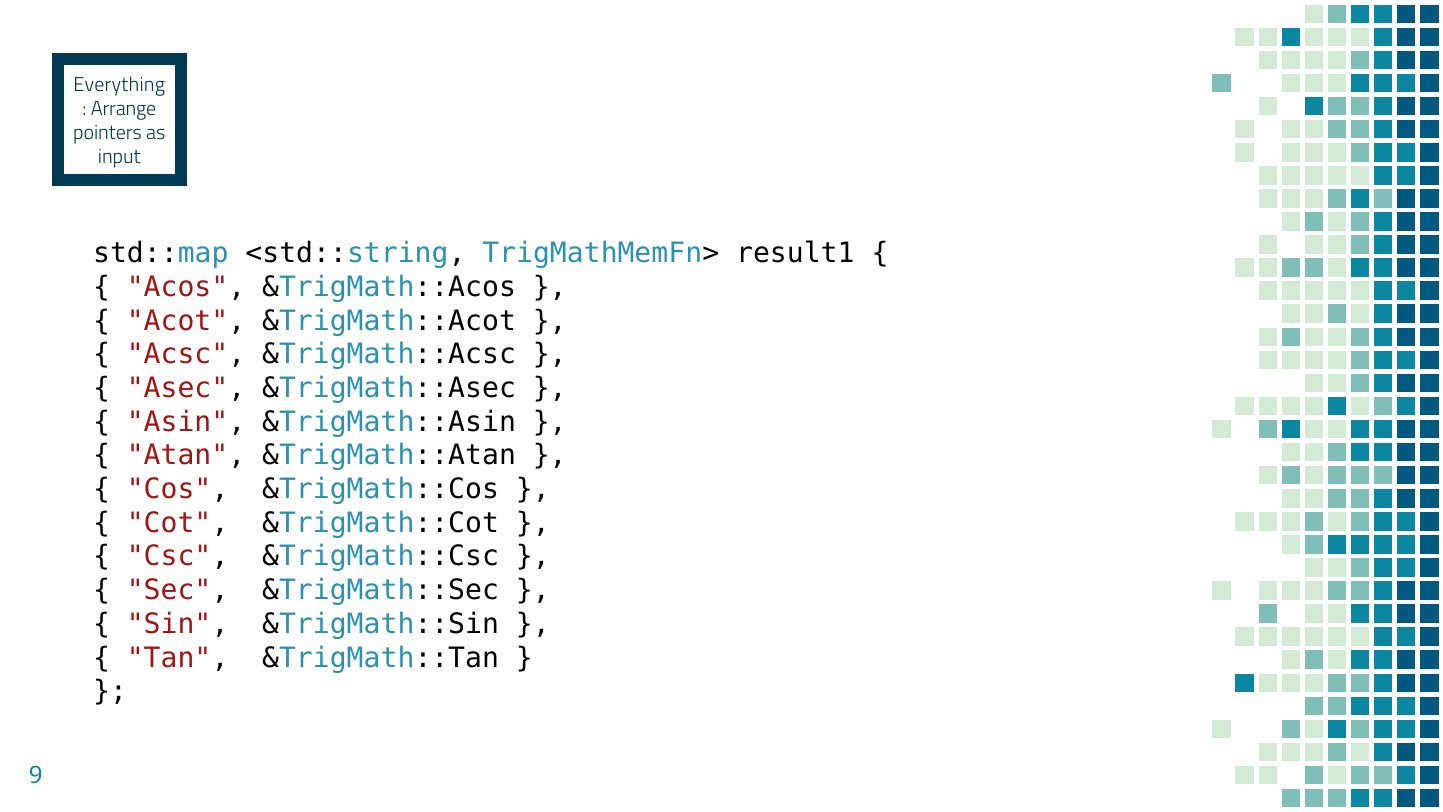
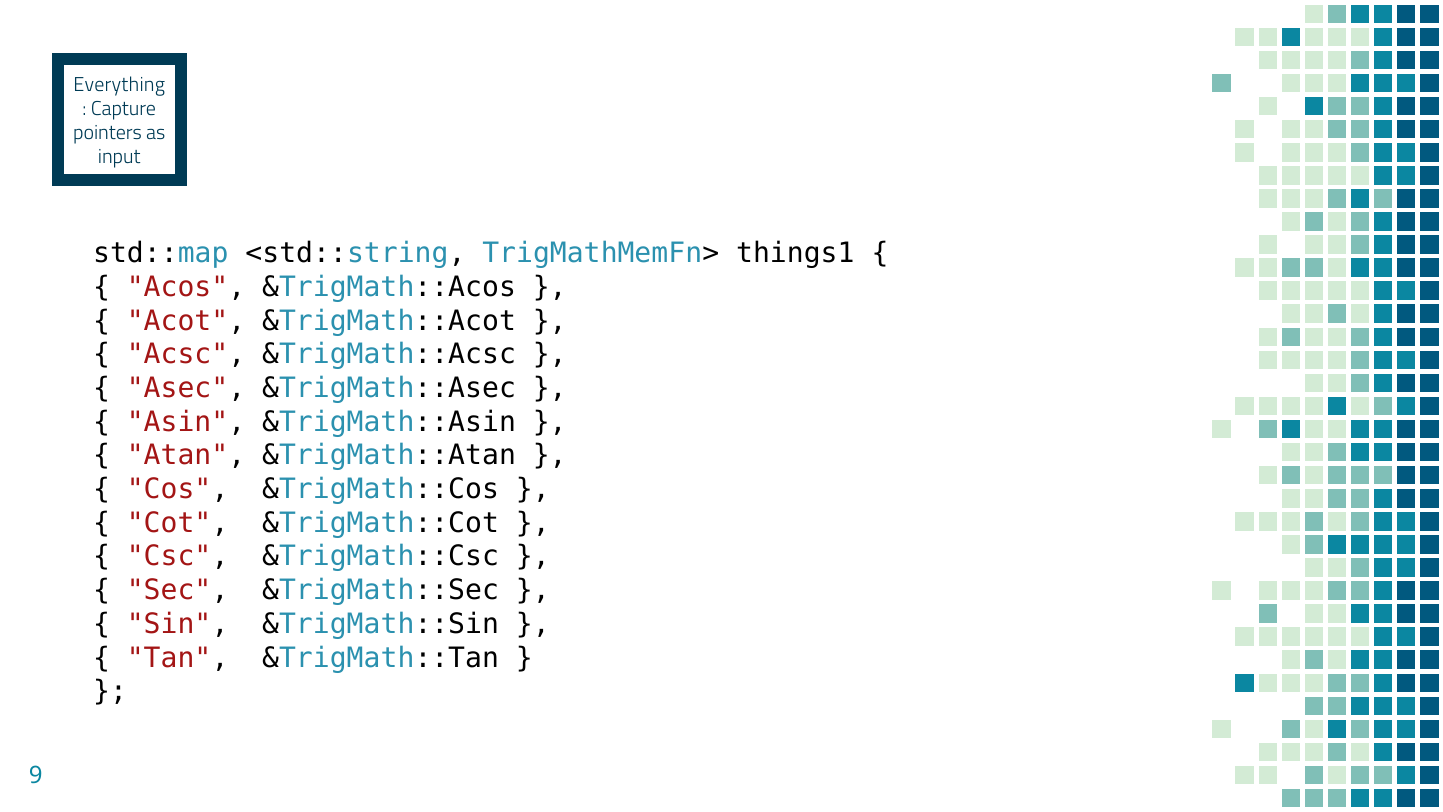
Arrange: Arrange -> Capture
result1: result1 -> things1
